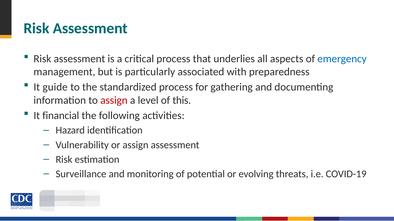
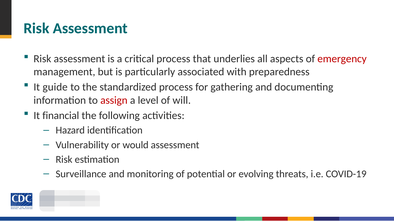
emergency colour: blue -> red
this: this -> will
or assign: assign -> would
